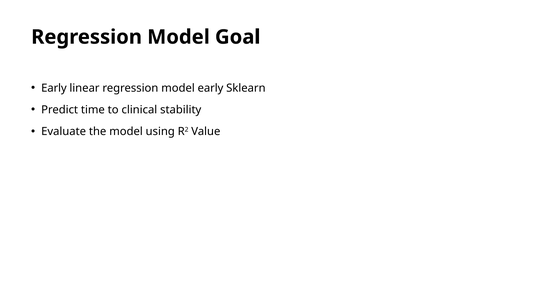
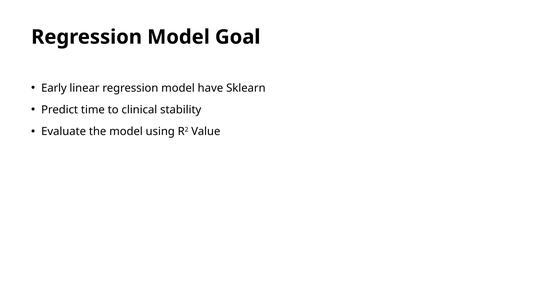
model early: early -> have
